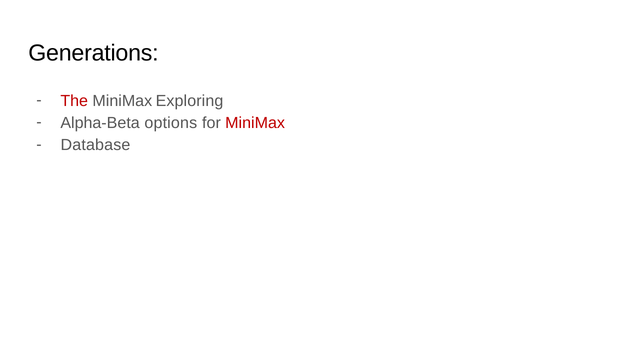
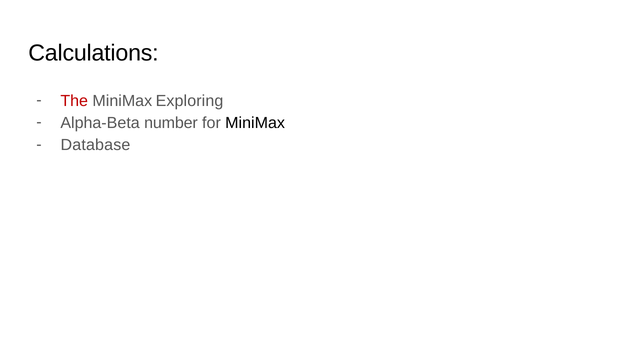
Generations: Generations -> Calculations
options: options -> number
MiniMax at (255, 123) colour: red -> black
